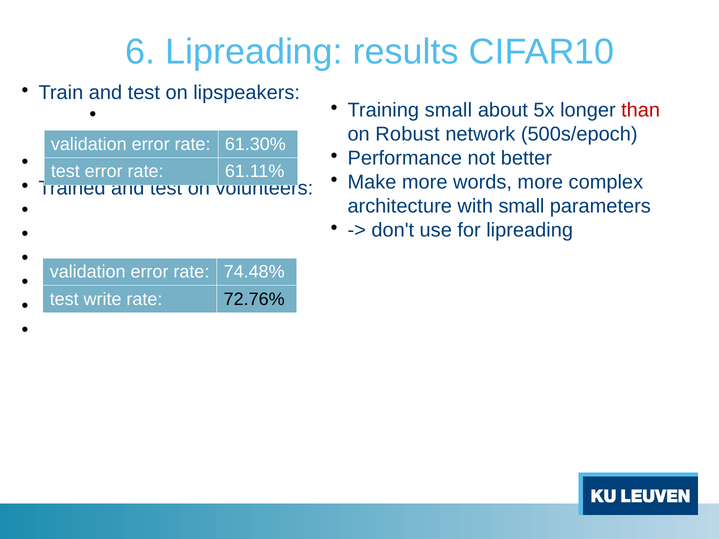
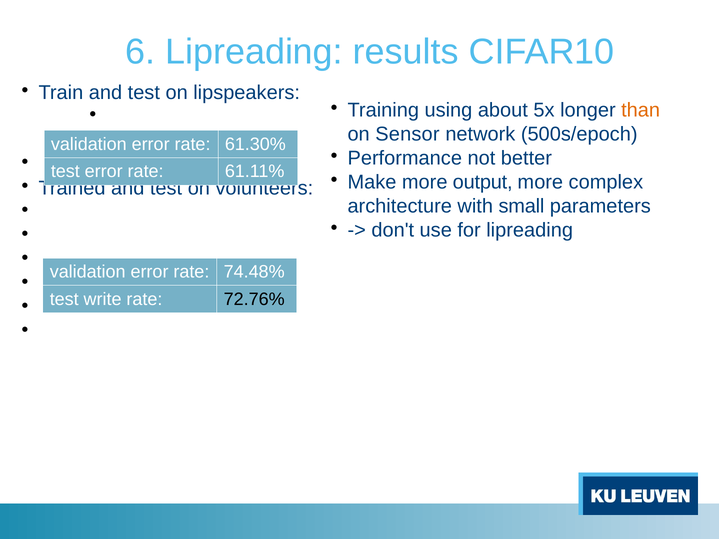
Training small: small -> using
than colour: red -> orange
Robust: Robust -> Sensor
words: words -> output
